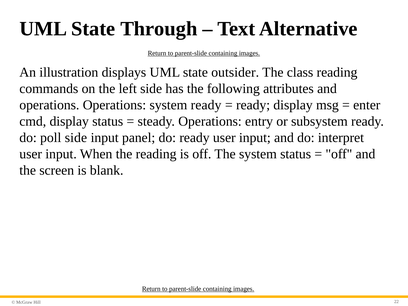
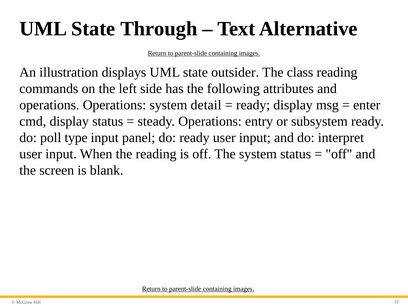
system ready: ready -> detail
poll side: side -> type
